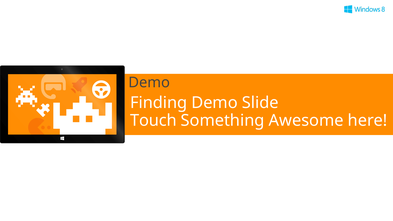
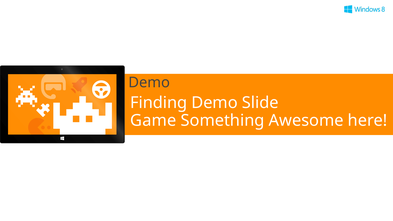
Touch: Touch -> Game
